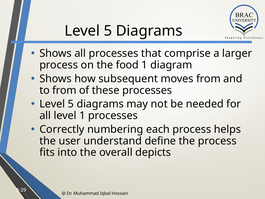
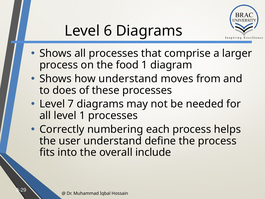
5 at (108, 31): 5 -> 6
how subsequent: subsequent -> understand
to from: from -> does
5 at (71, 104): 5 -> 7
depicts: depicts -> include
